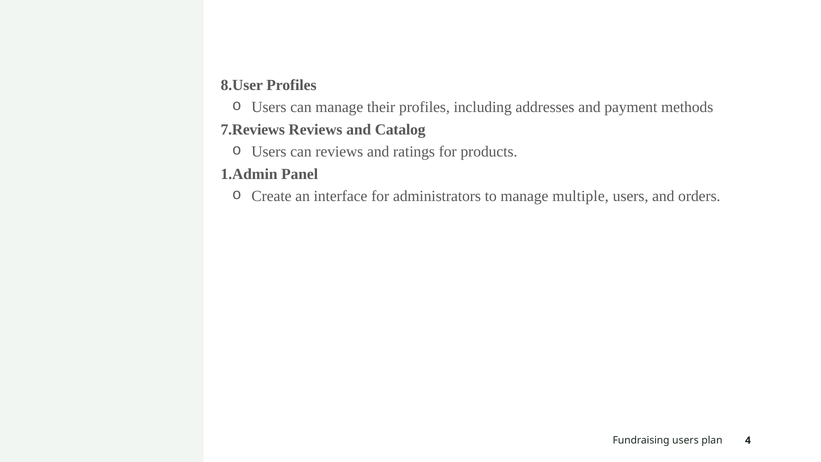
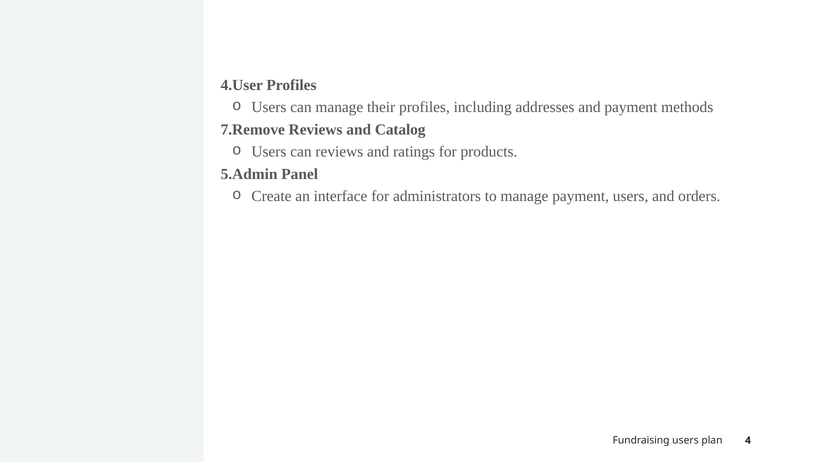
8.User: 8.User -> 4.User
7.Reviews: 7.Reviews -> 7.Remove
1.Admin: 1.Admin -> 5.Admin
manage multiple: multiple -> payment
